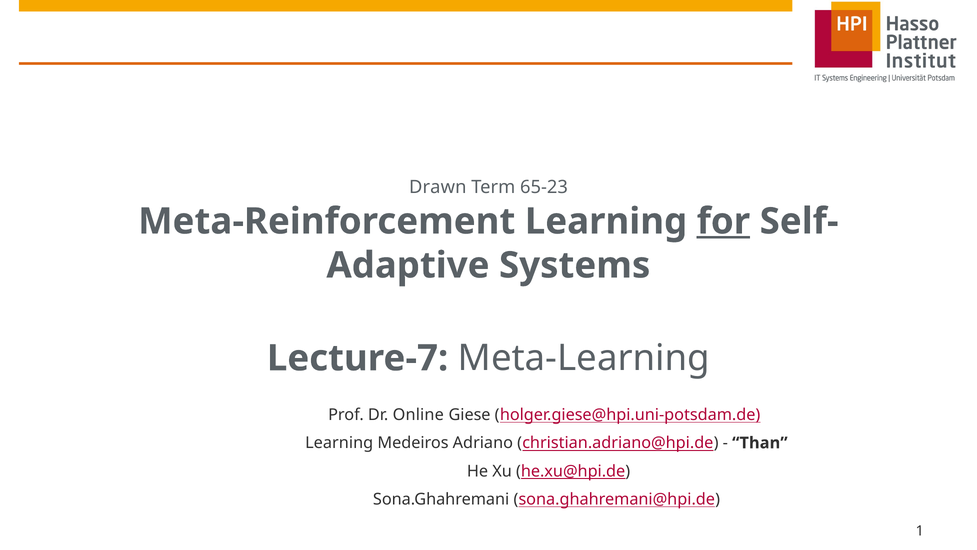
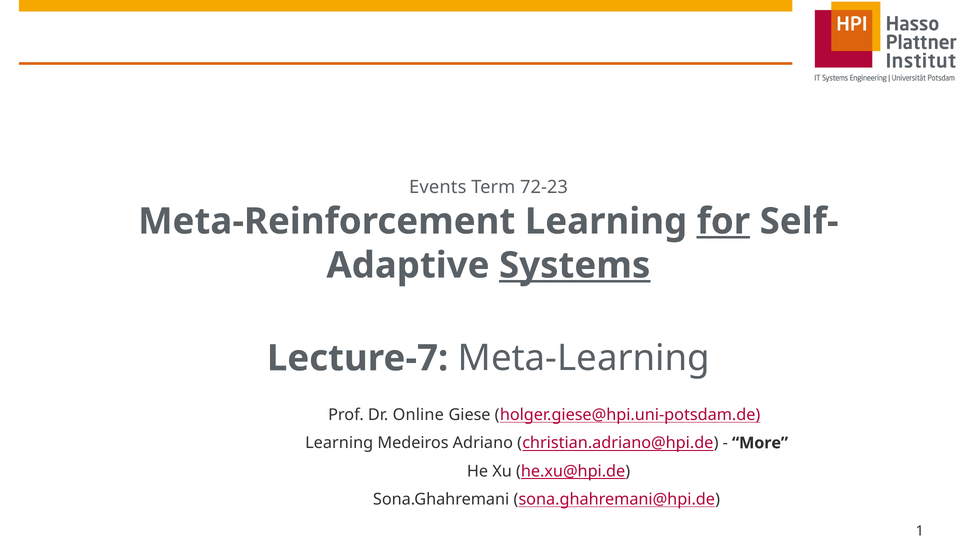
Drawn: Drawn -> Events
65-23: 65-23 -> 72-23
Systems underline: none -> present
Than: Than -> More
